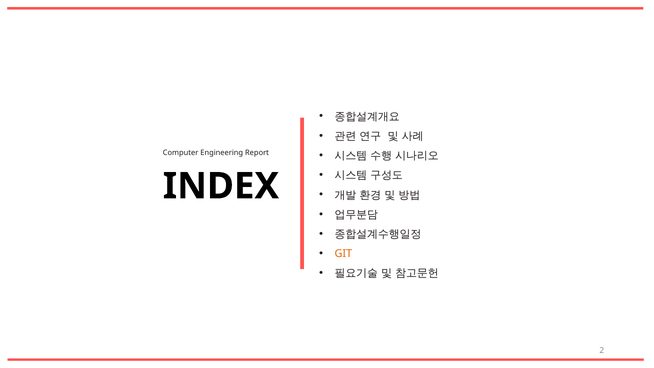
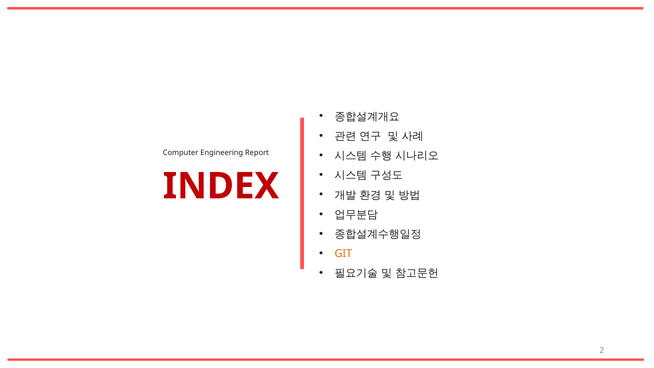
INDEX colour: black -> red
